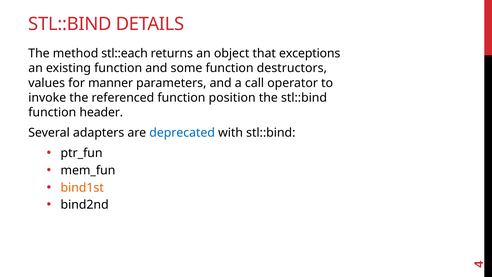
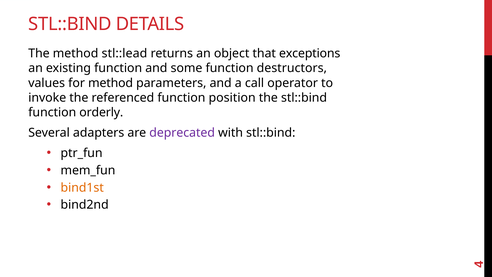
stl::each: stl::each -> stl::lead
for manner: manner -> method
header: header -> orderly
deprecated colour: blue -> purple
